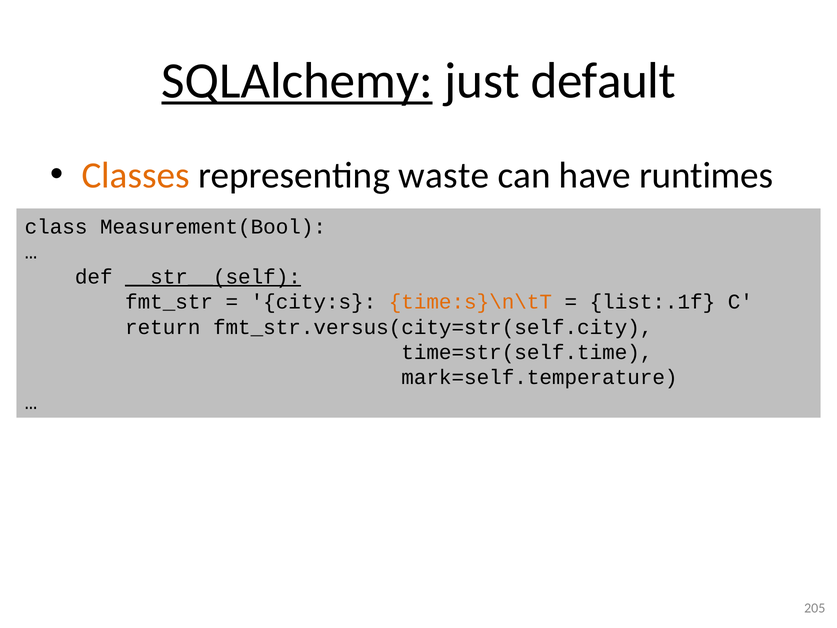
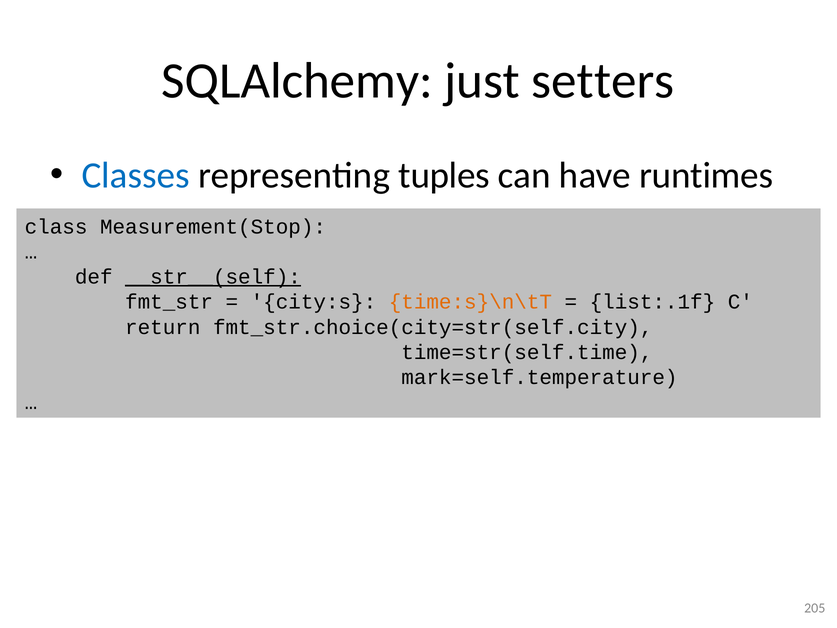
SQLAlchemy underline: present -> none
default: default -> setters
Classes colour: orange -> blue
waste: waste -> tuples
Measurement(Bool: Measurement(Bool -> Measurement(Stop
fmt_str.versus(city=str(self.city: fmt_str.versus(city=str(self.city -> fmt_str.choice(city=str(self.city
